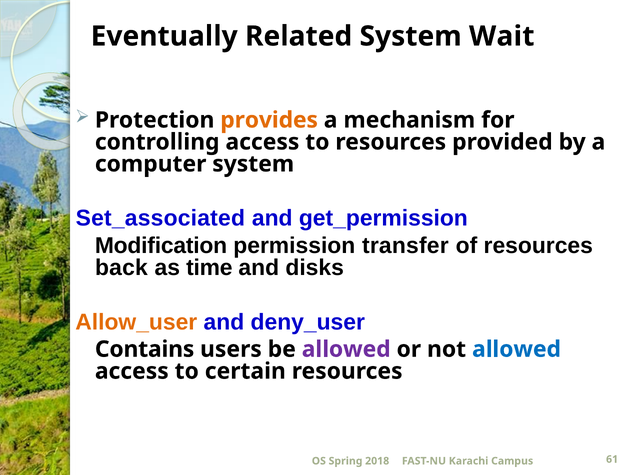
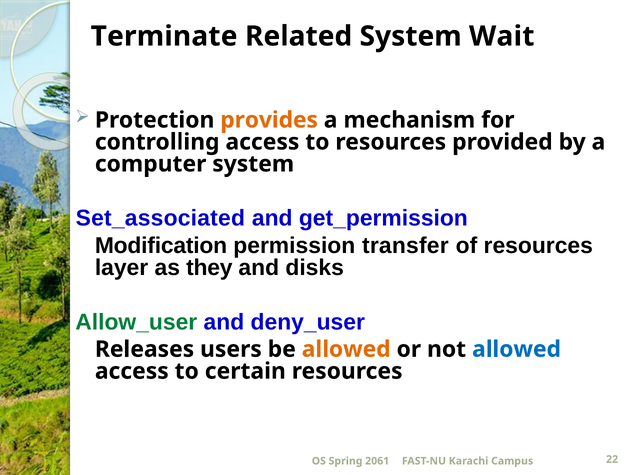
Eventually: Eventually -> Terminate
back: back -> layer
time: time -> they
Allow_user colour: orange -> green
Contains: Contains -> Releases
allowed at (346, 349) colour: purple -> orange
2018: 2018 -> 2061
61: 61 -> 22
